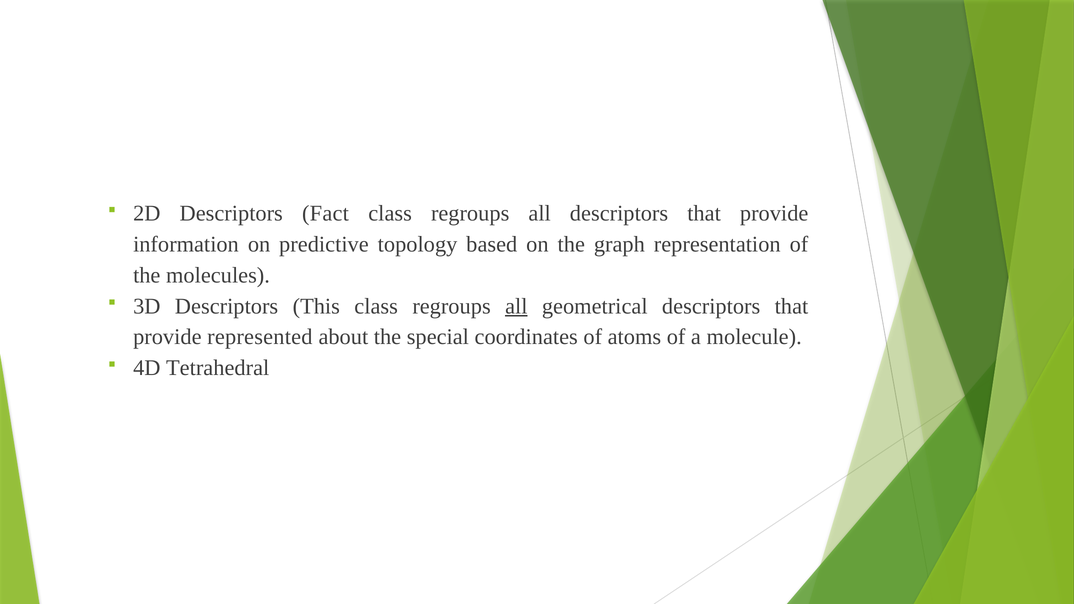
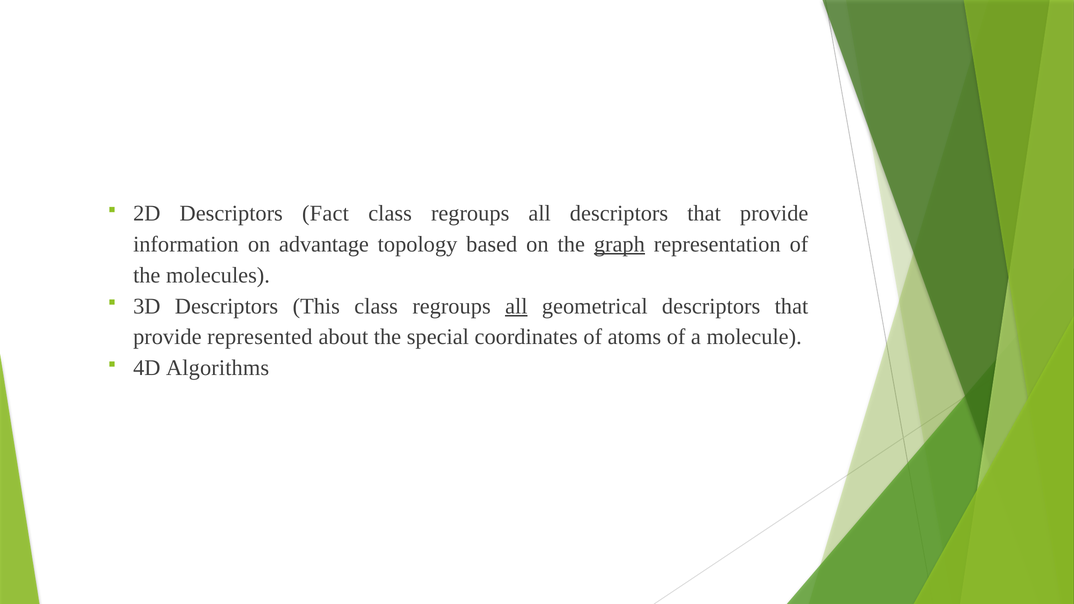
predictive: predictive -> advantage
graph underline: none -> present
Tetrahedral: Tetrahedral -> Algorithms
